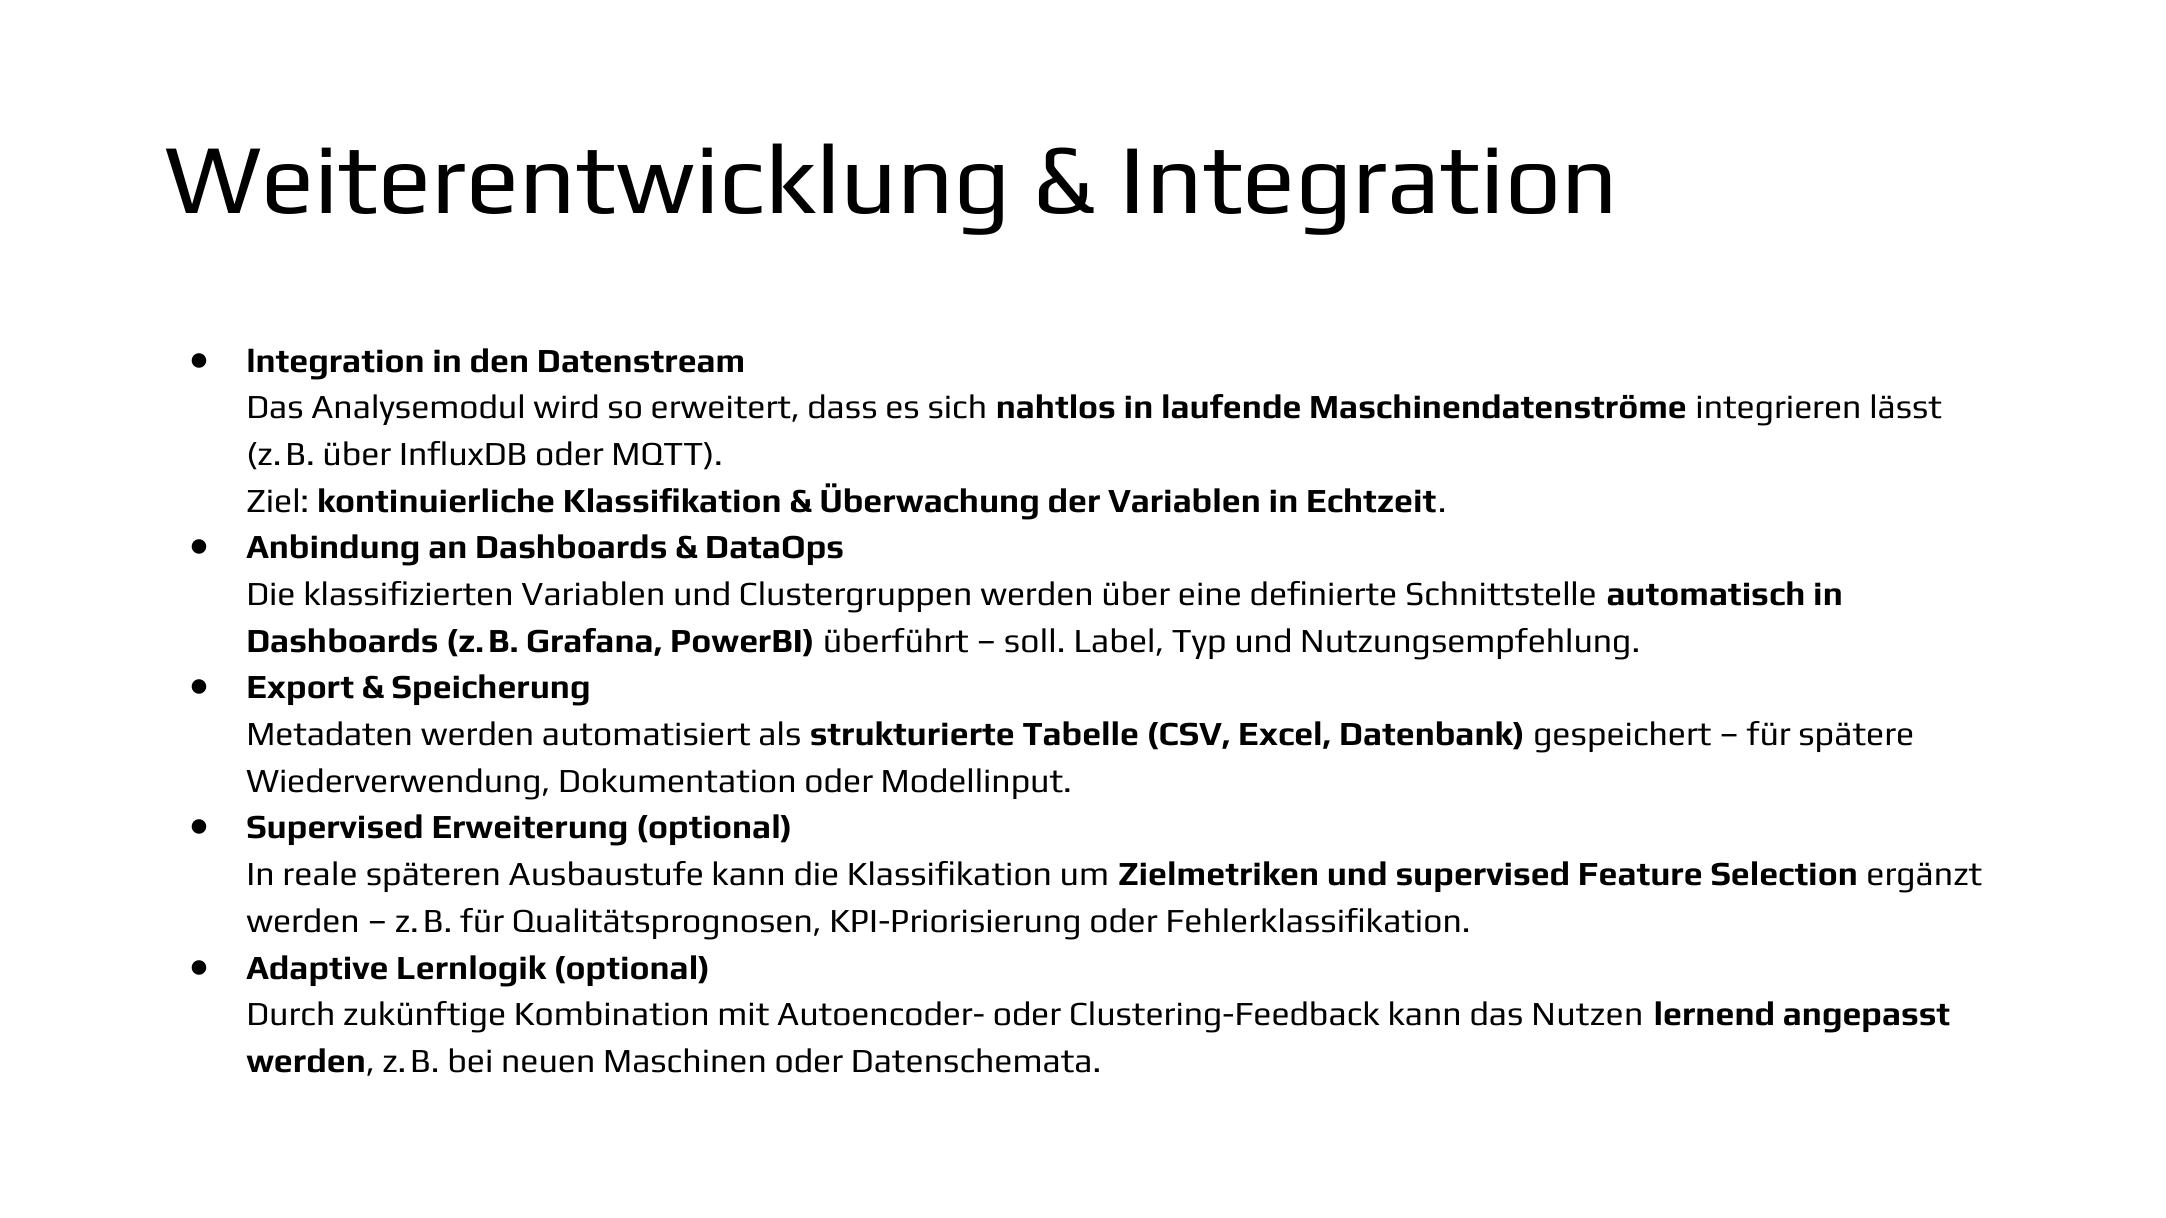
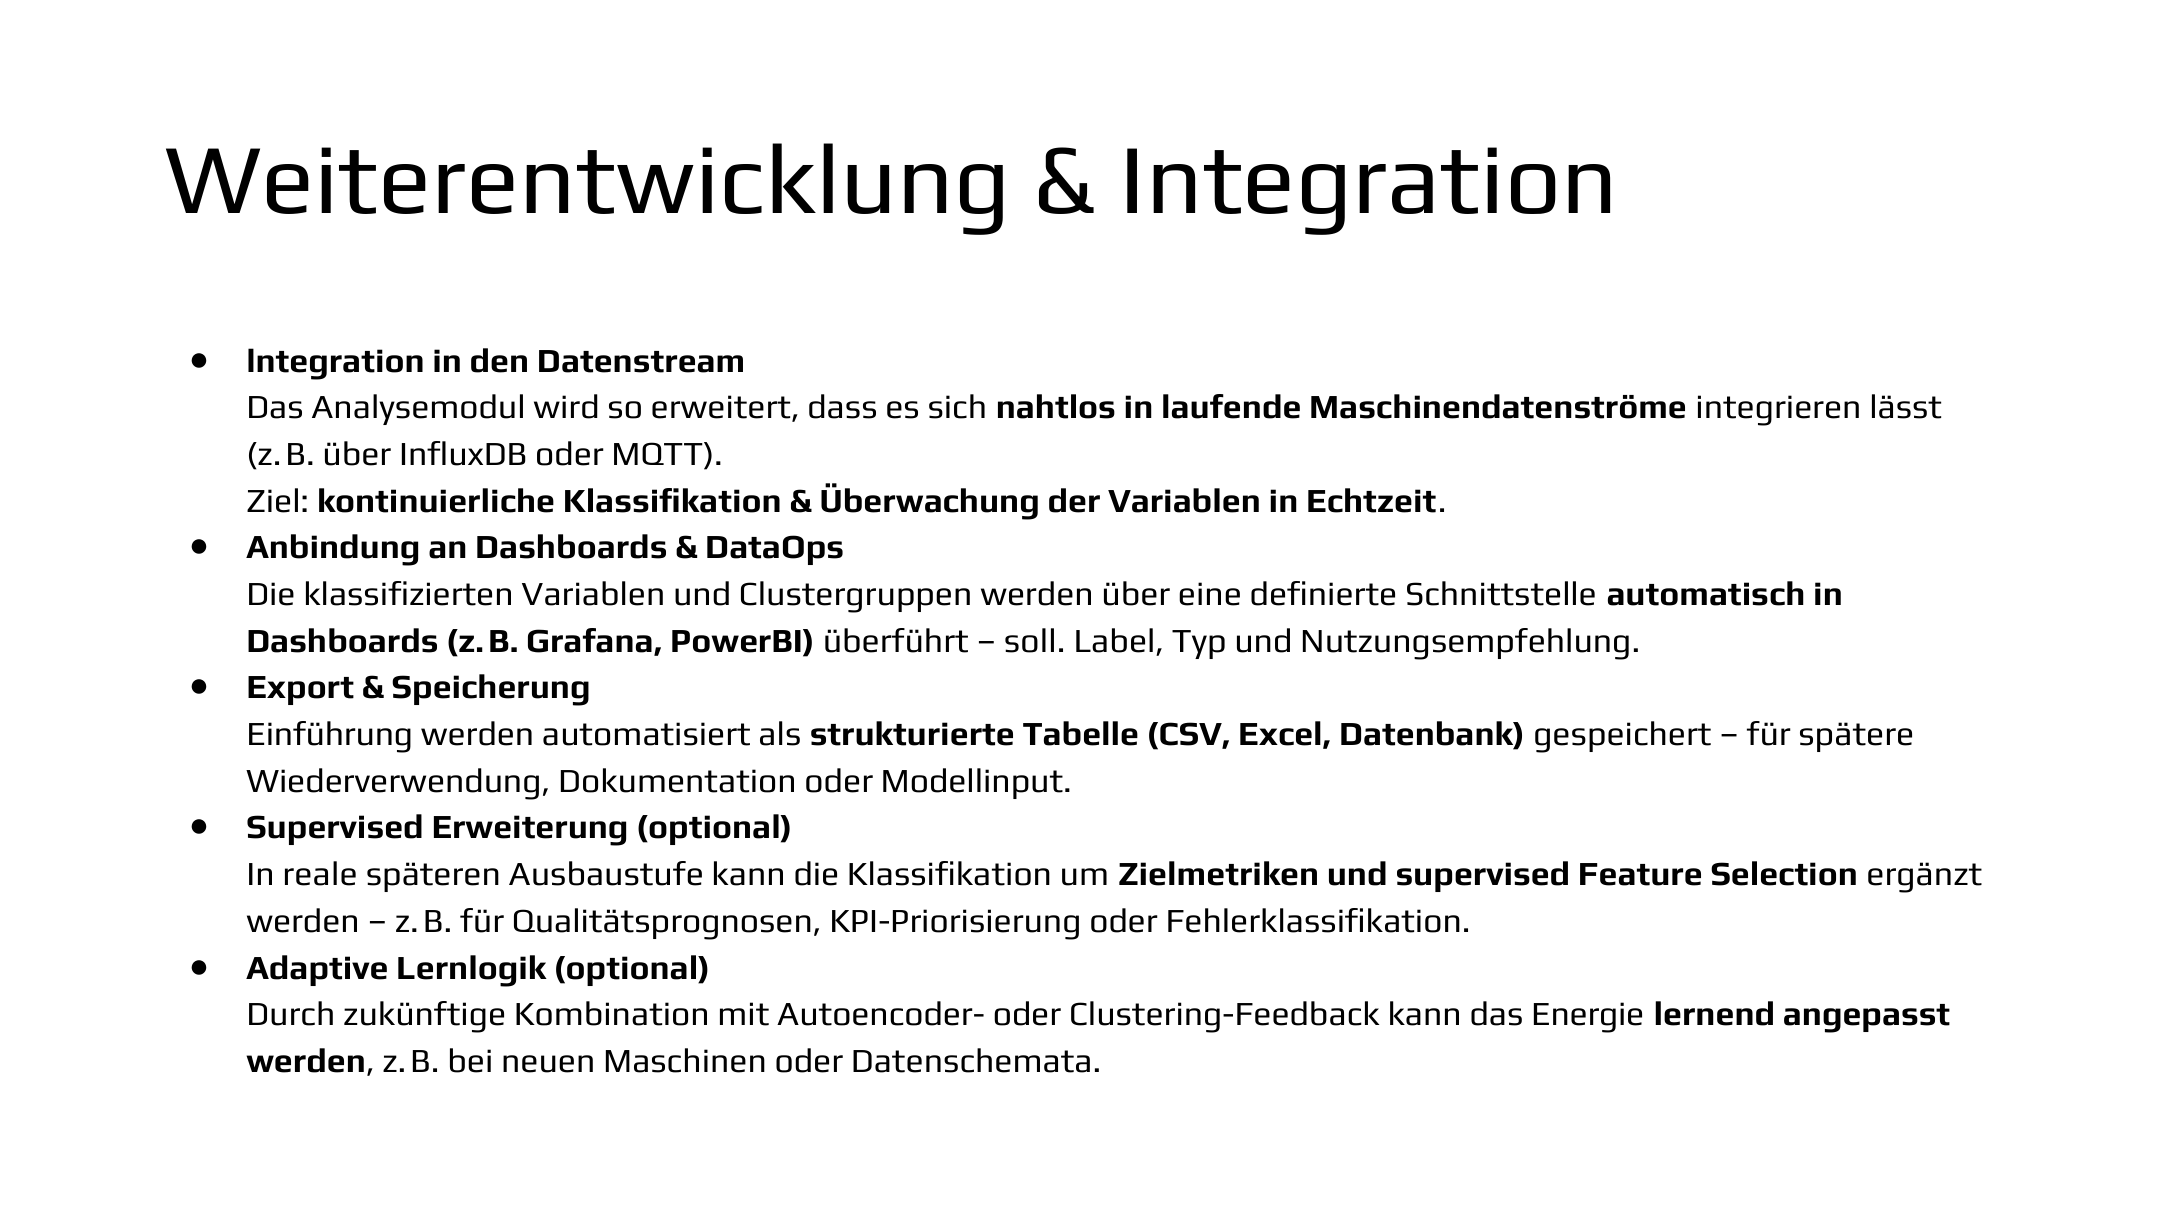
Metadaten: Metadaten -> Einführung
Nutzen: Nutzen -> Energie
